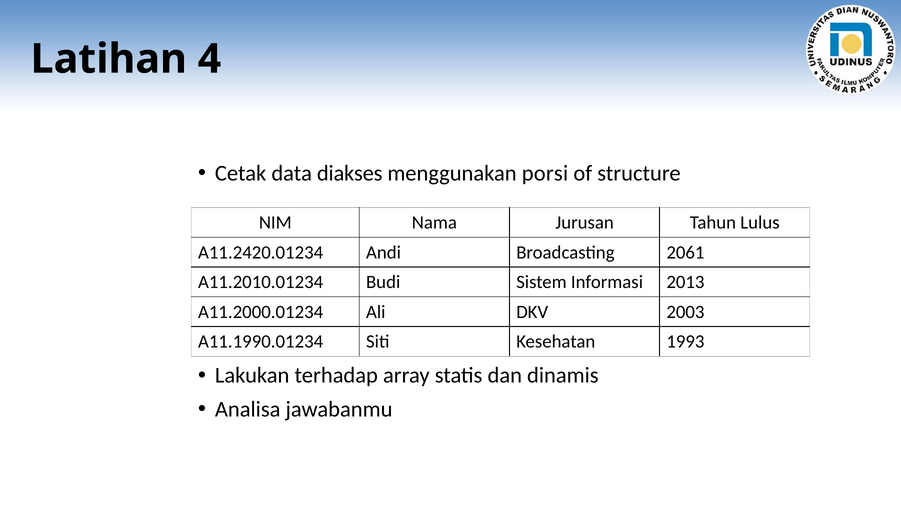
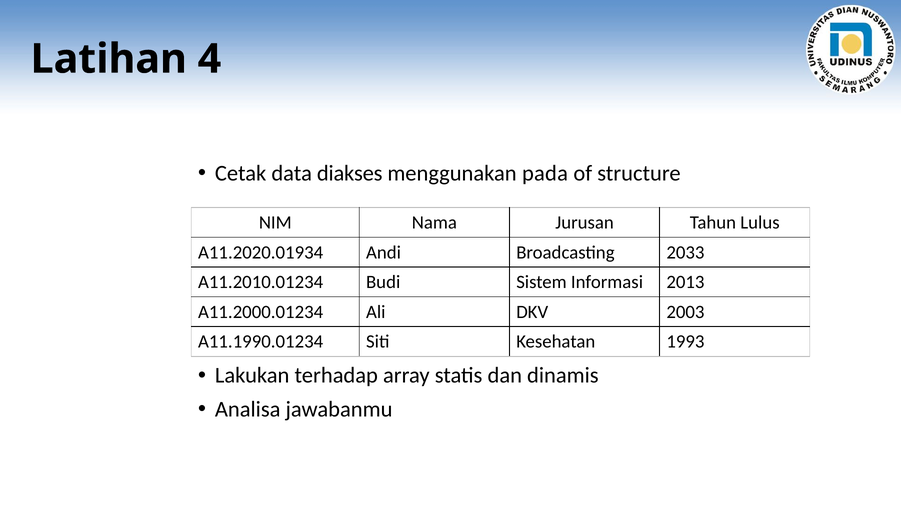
porsi: porsi -> pada
A11.2420.01234: A11.2420.01234 -> A11.2020.01934
2061: 2061 -> 2033
